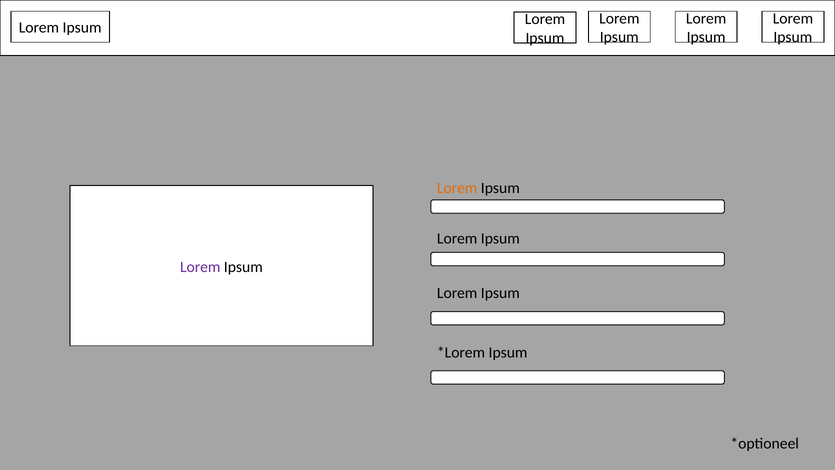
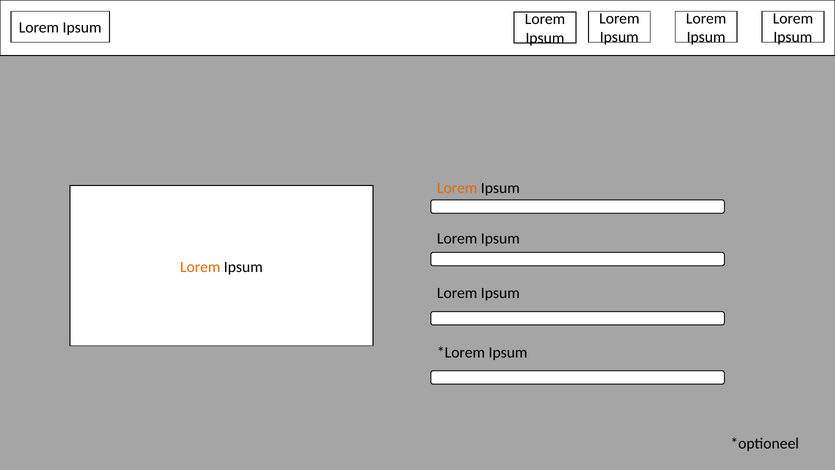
Lorem at (200, 267) colour: purple -> orange
